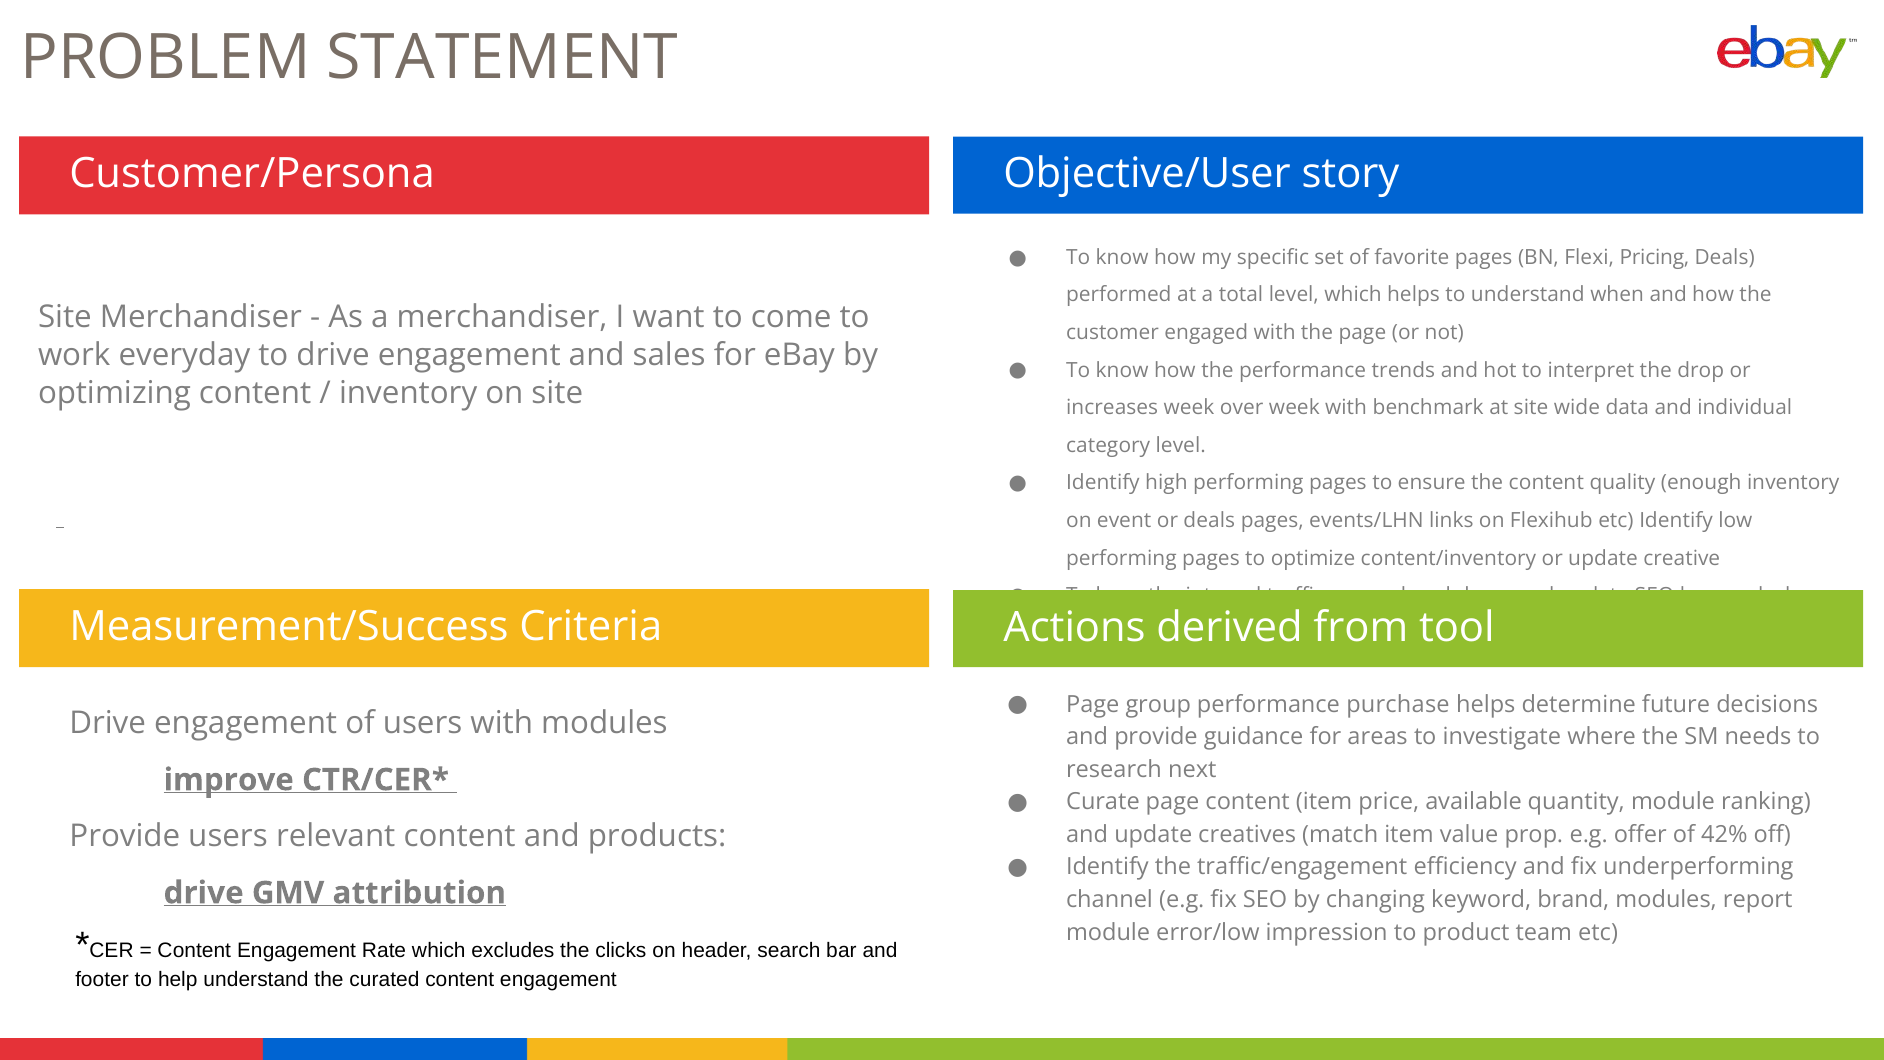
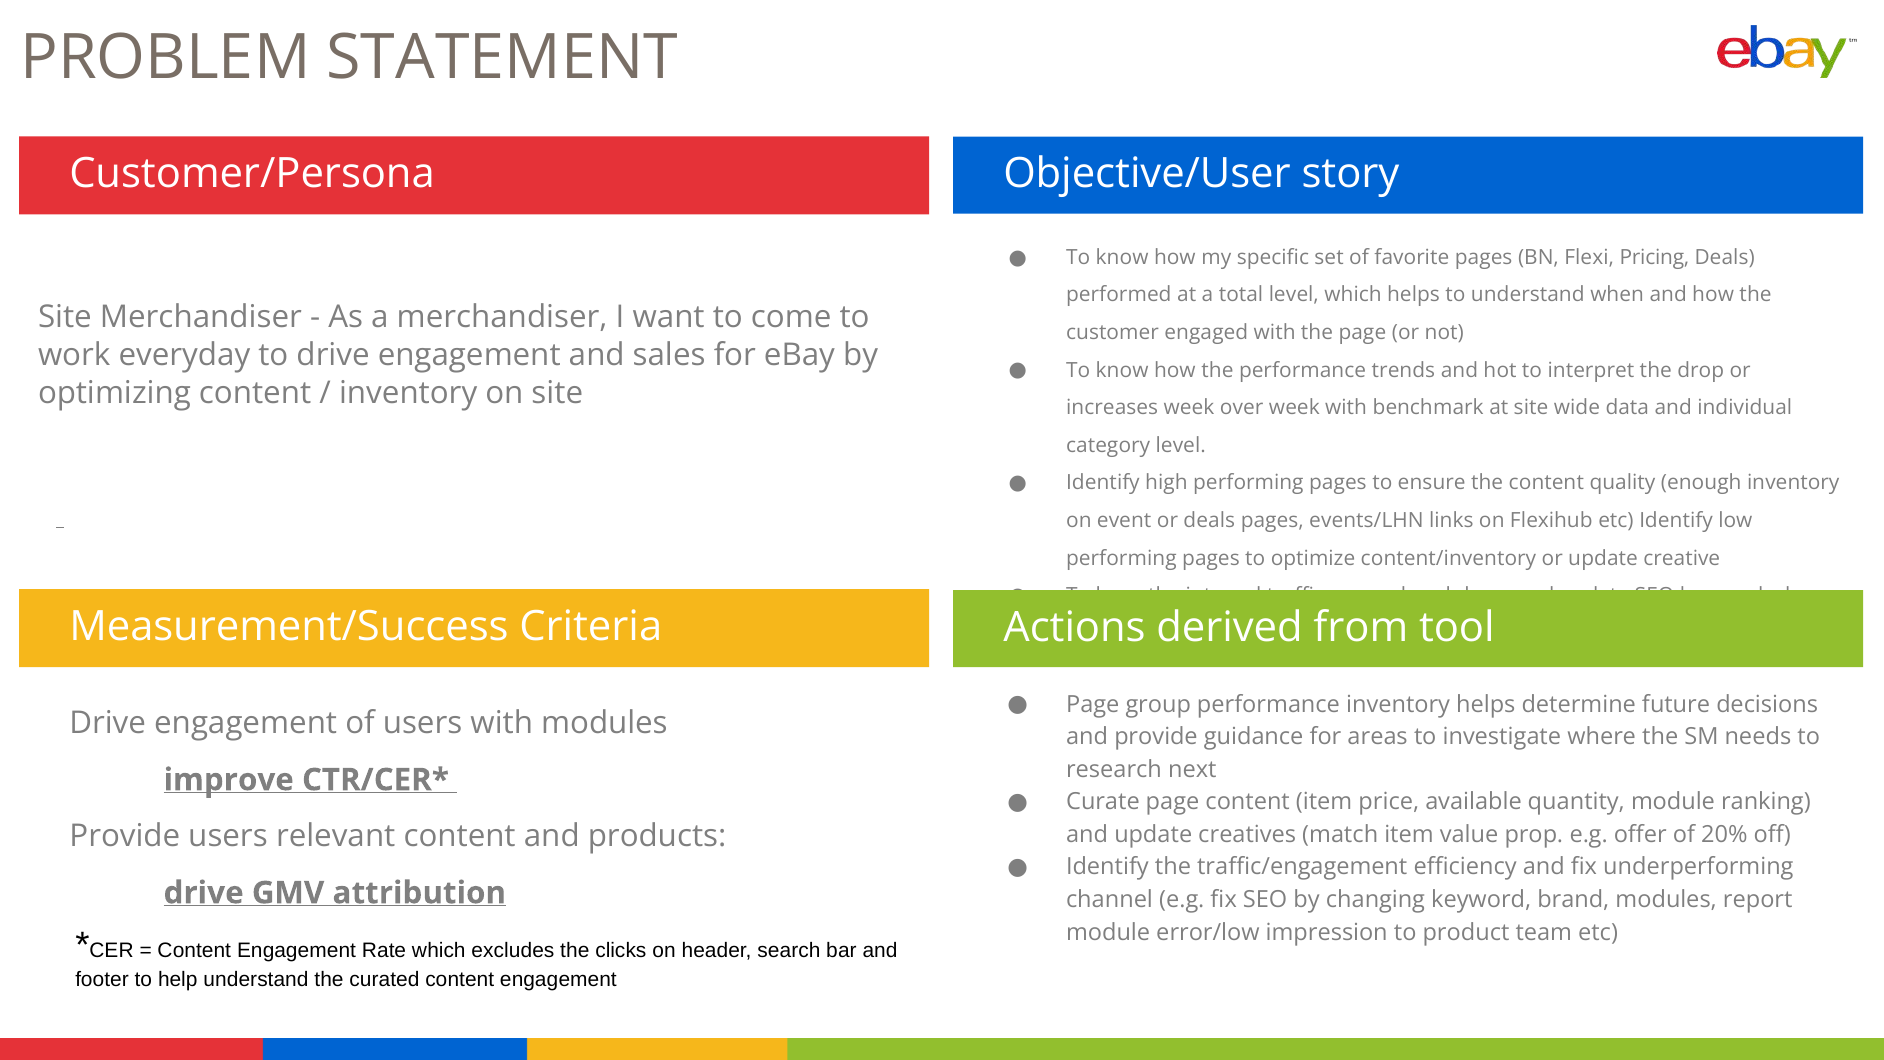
performance purchase: purchase -> inventory
42%: 42% -> 20%
